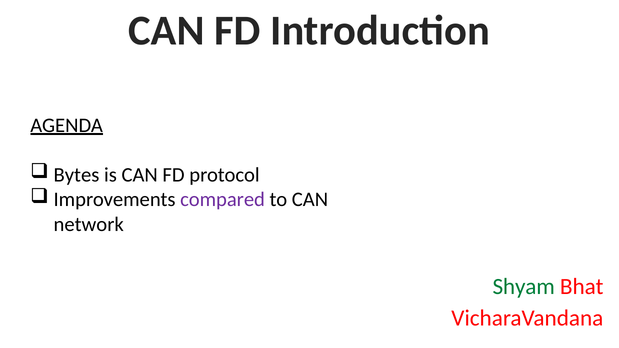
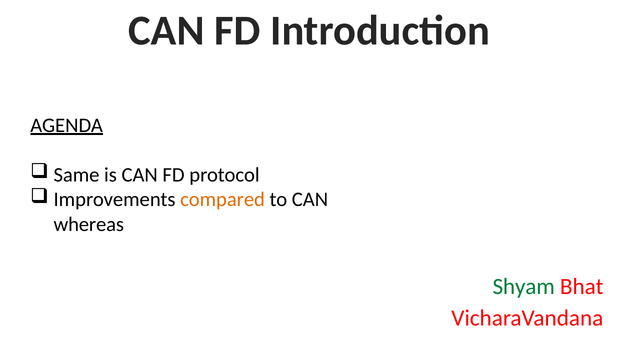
Bytes: Bytes -> Same
compared colour: purple -> orange
network: network -> whereas
